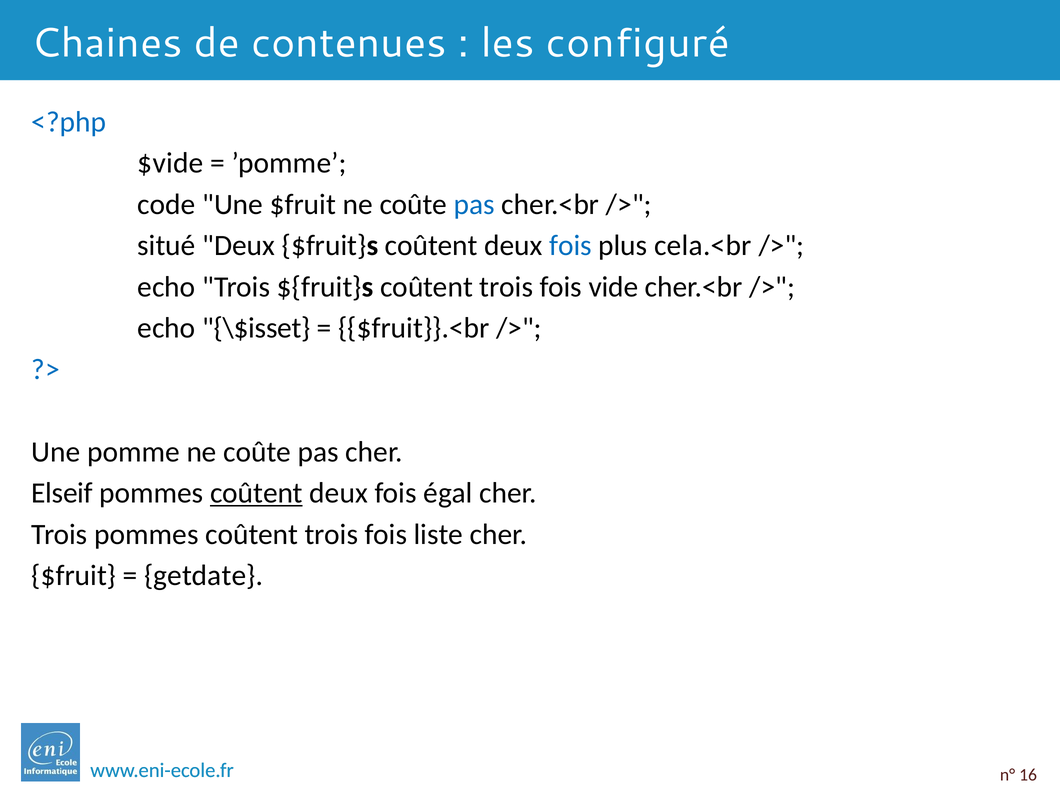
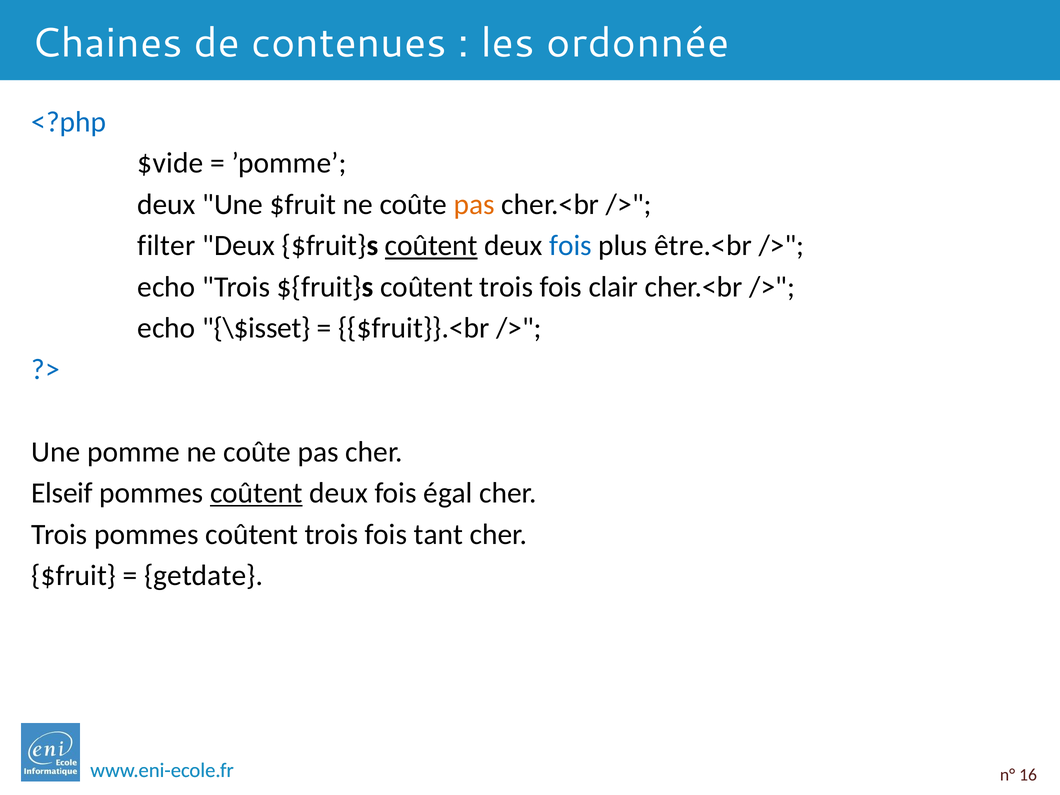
configuré: configuré -> ordonnée
code at (166, 204): code -> deux
pas at (474, 204) colour: blue -> orange
situé: situé -> filter
coûtent at (431, 246) underline: none -> present
cela.<br: cela.<br -> être.<br
vide: vide -> clair
liste: liste -> tant
